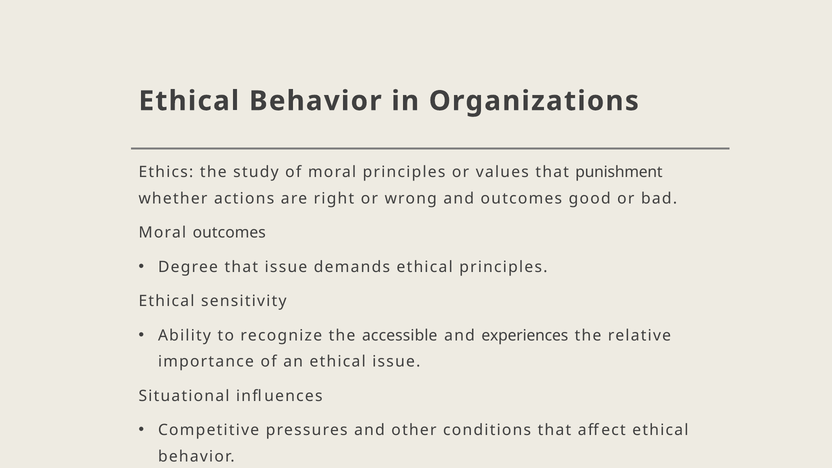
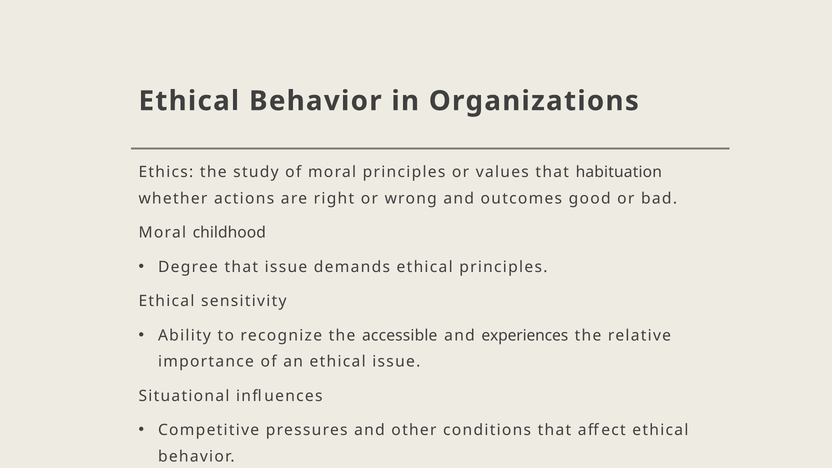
punishment: punishment -> habituation
Moral outcomes: outcomes -> childhood
